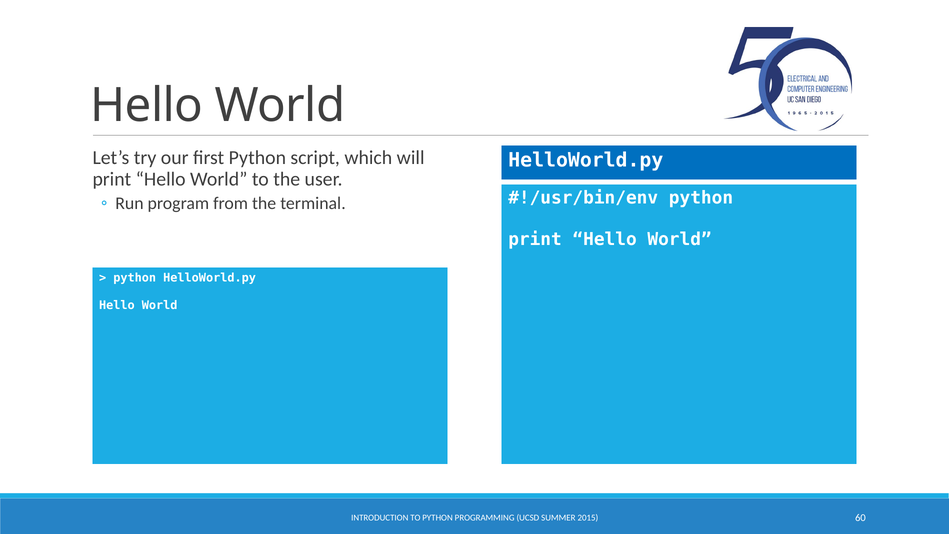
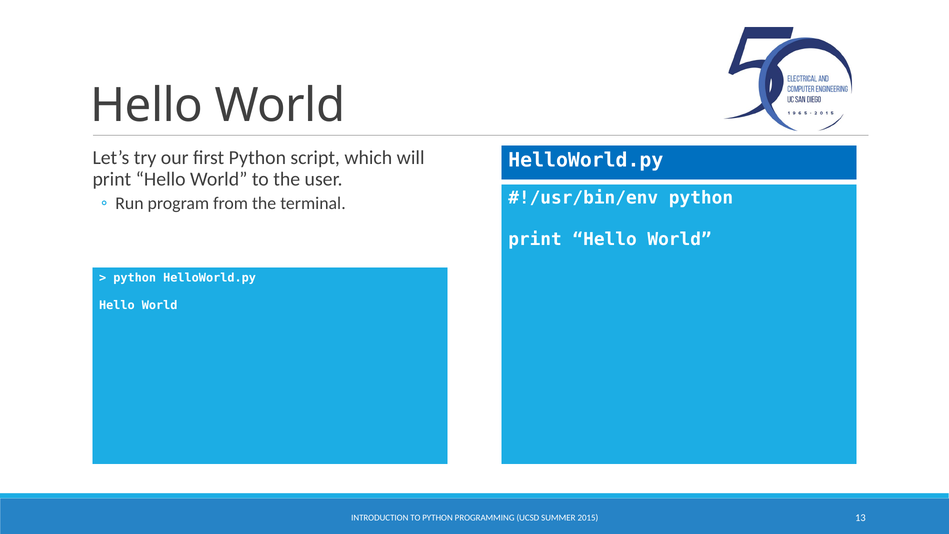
60: 60 -> 13
